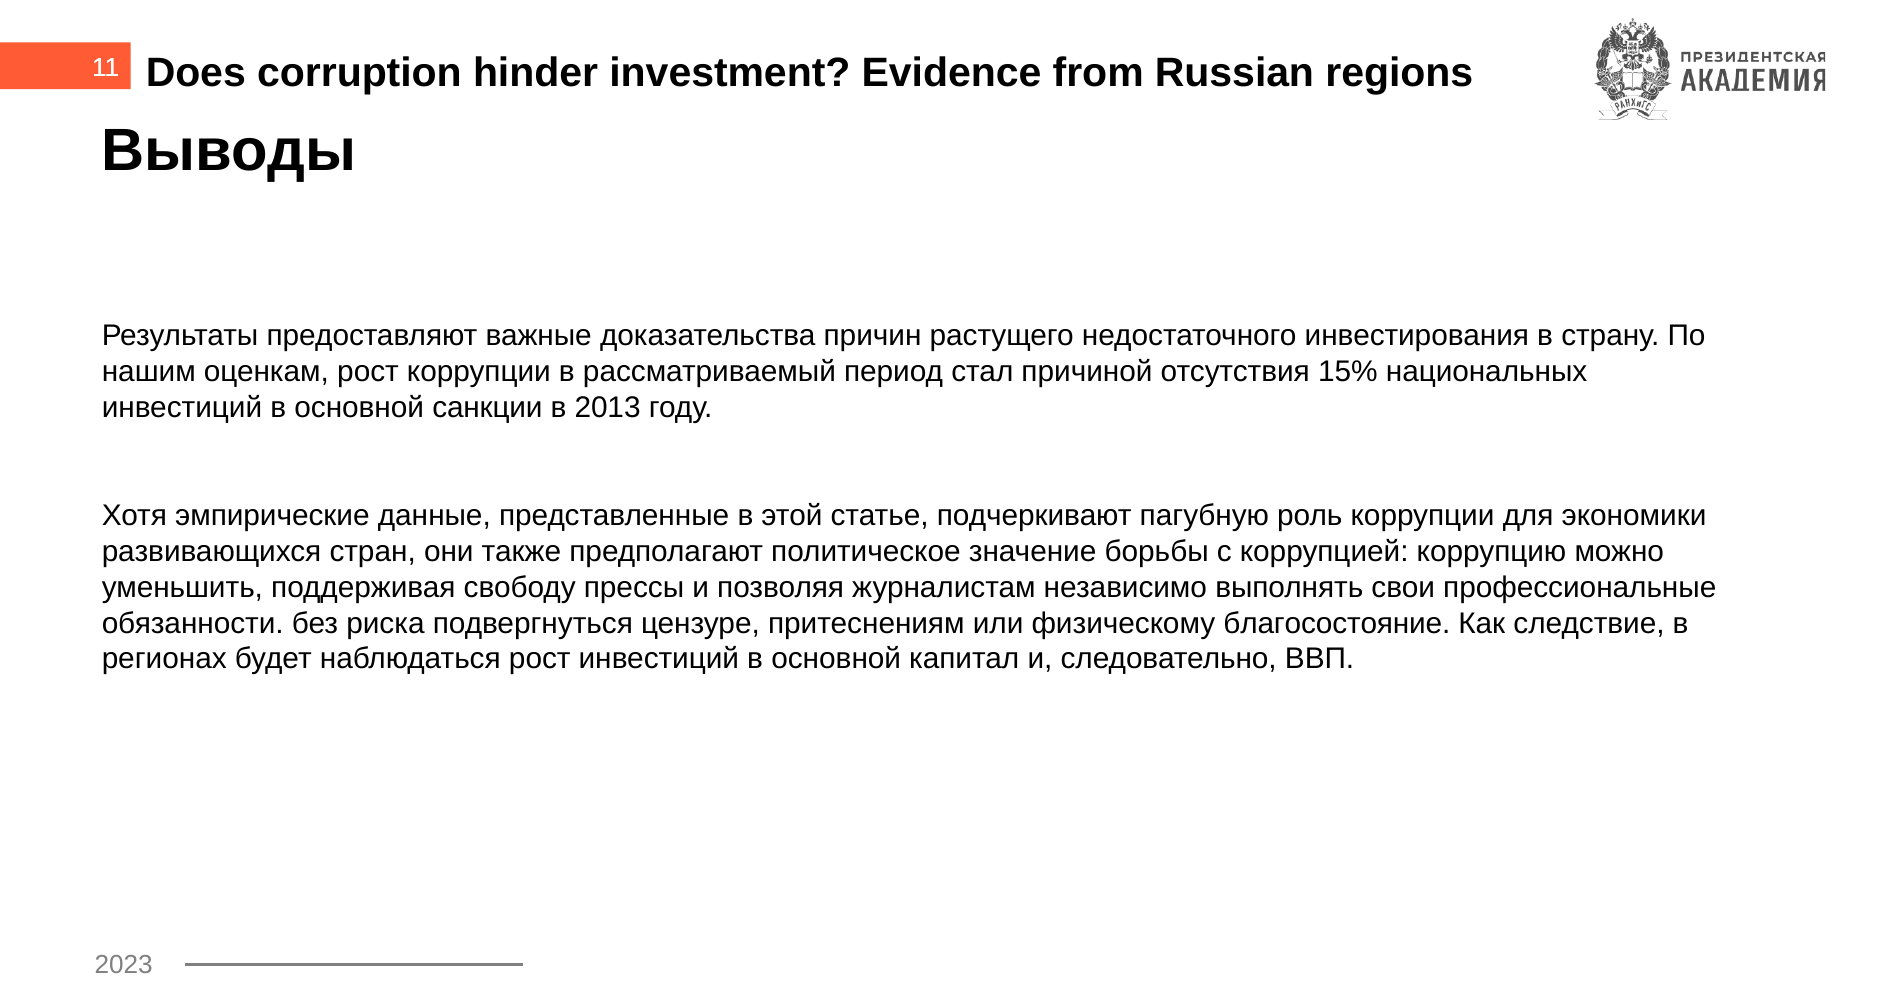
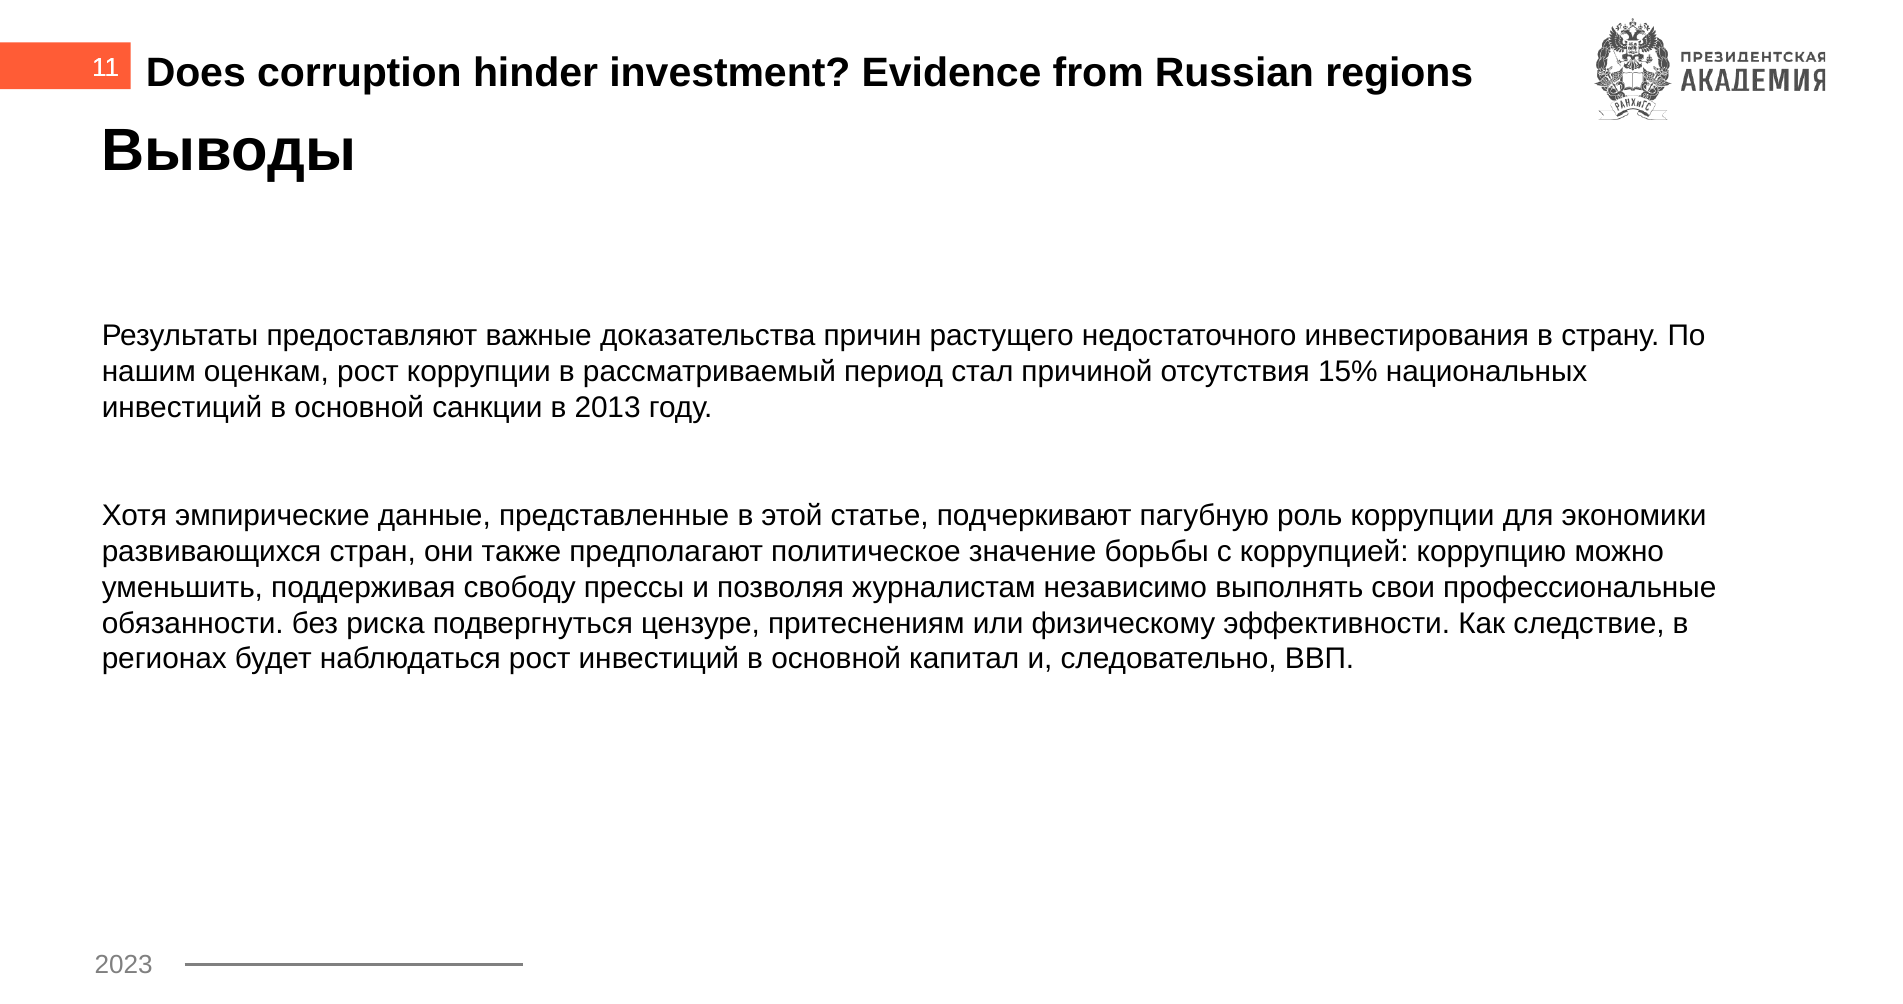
благосостояние: благосостояние -> эффективности
